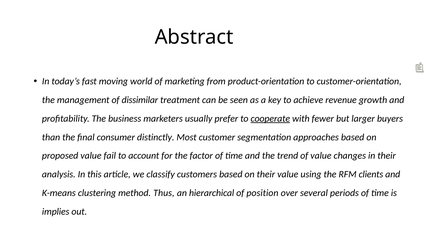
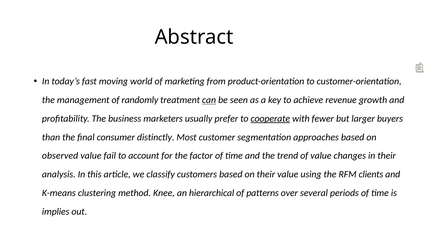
dissimilar: dissimilar -> randomly
can underline: none -> present
proposed: proposed -> observed
Thus: Thus -> Knee
position: position -> patterns
